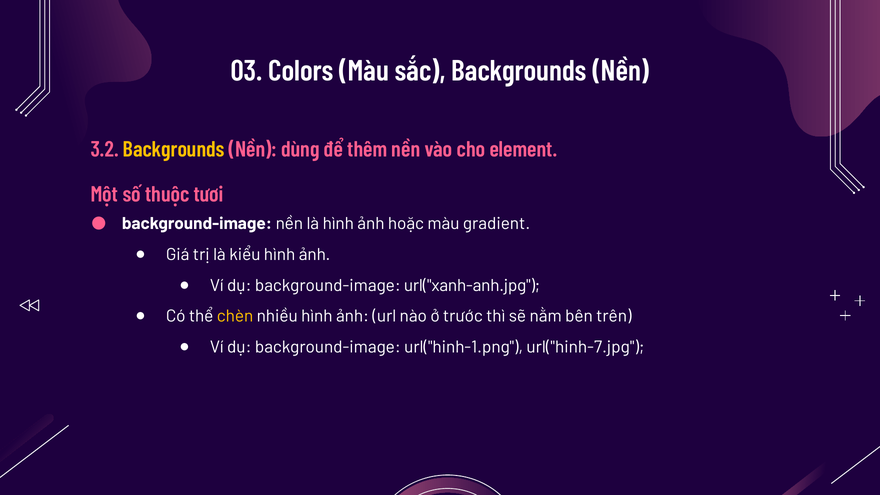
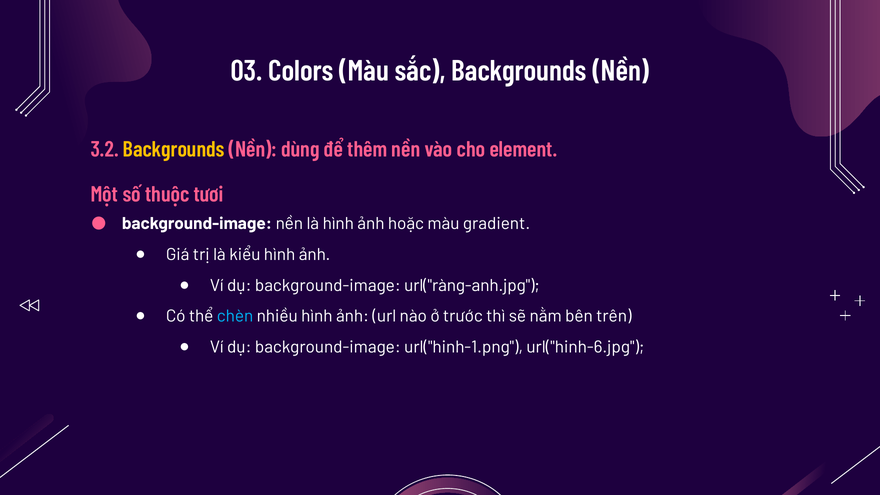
url("xanh-anh.jpg: url("xanh-anh.jpg -> url("ràng-anh.jpg
chèn colour: yellow -> light blue
url("hinh-7.jpg: url("hinh-7.jpg -> url("hinh-6.jpg
